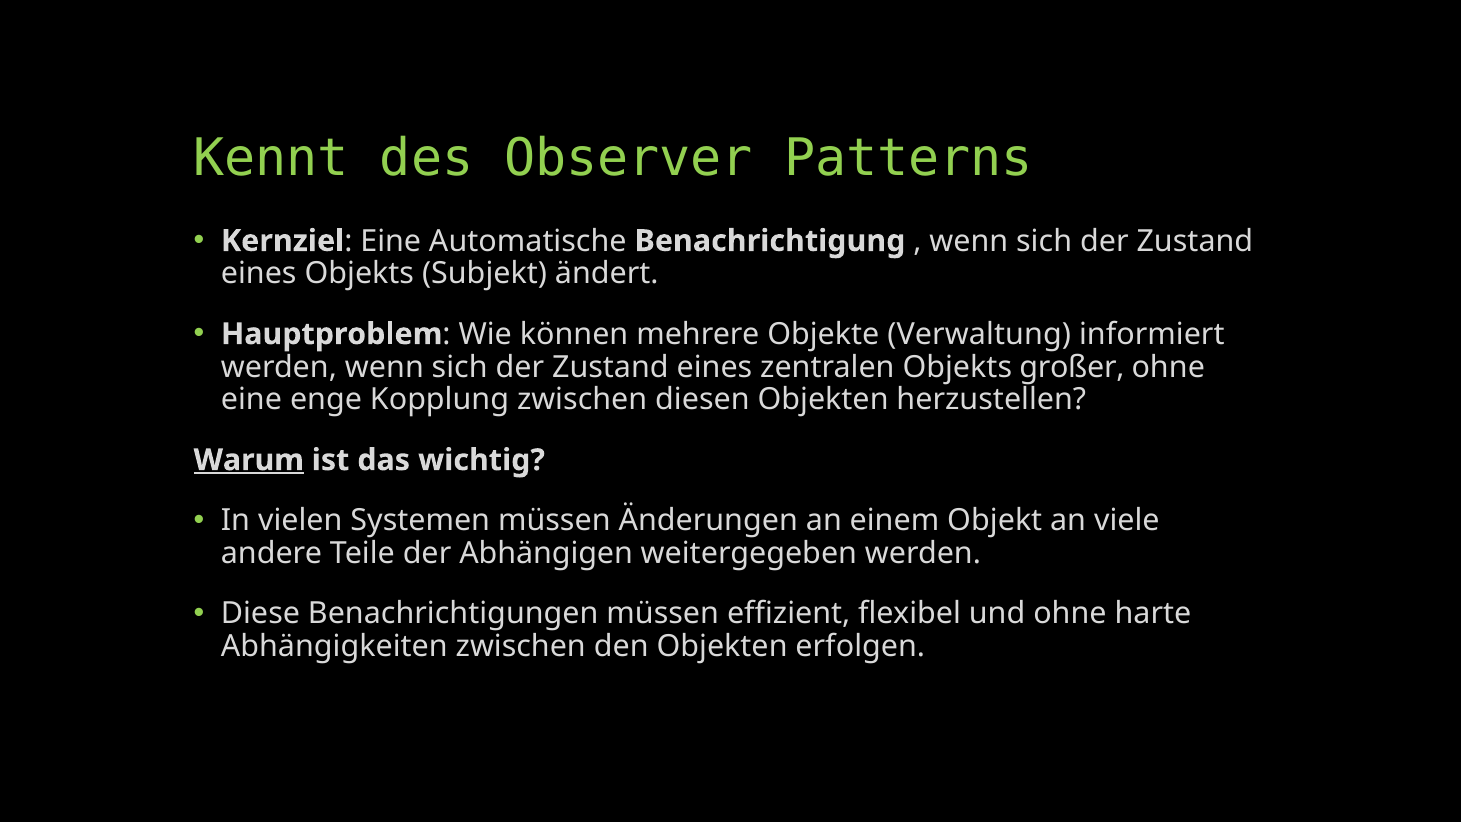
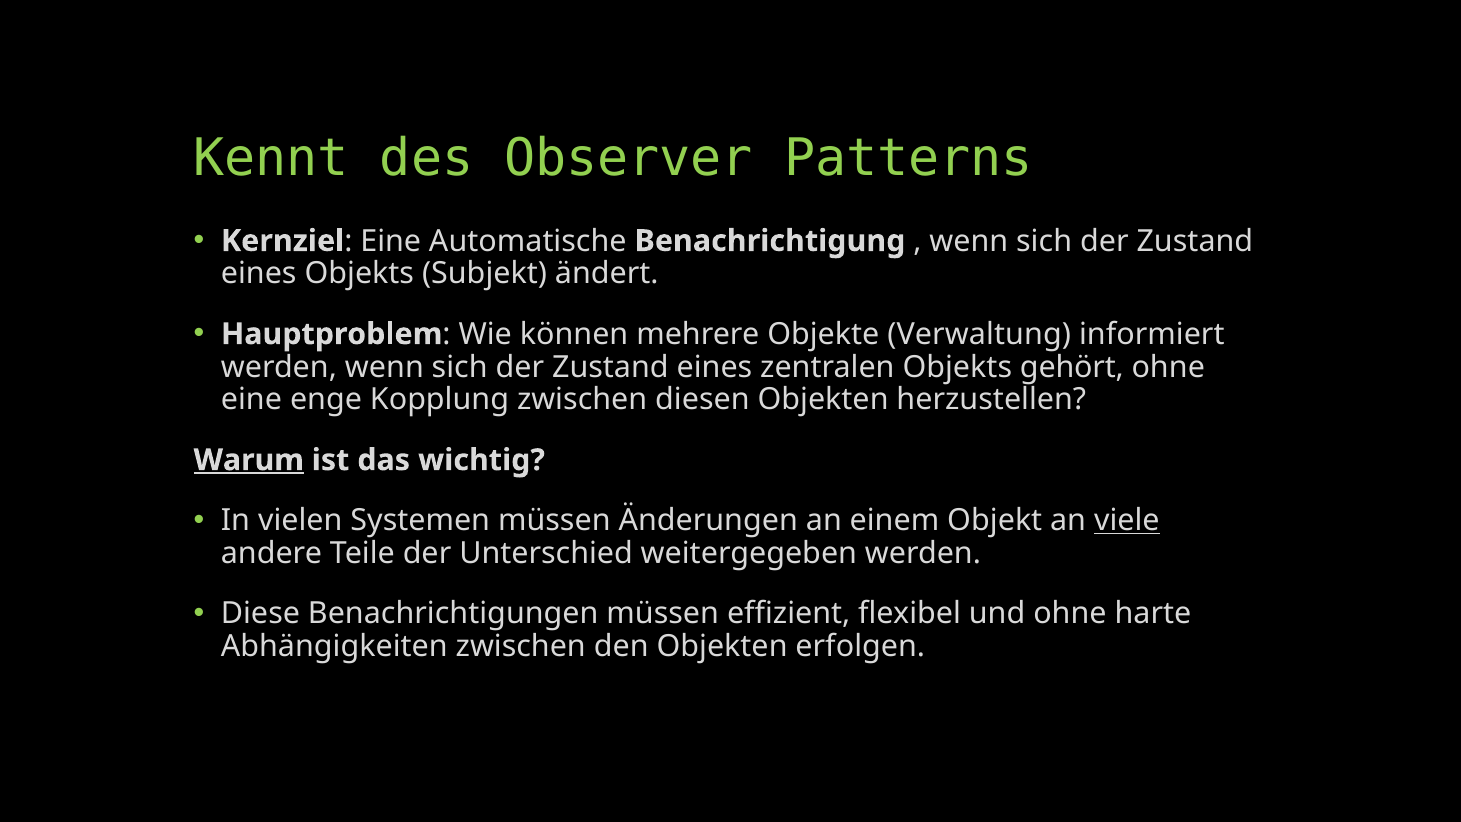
großer: großer -> gehört
viele underline: none -> present
Abhängigen: Abhängigen -> Unterschied
